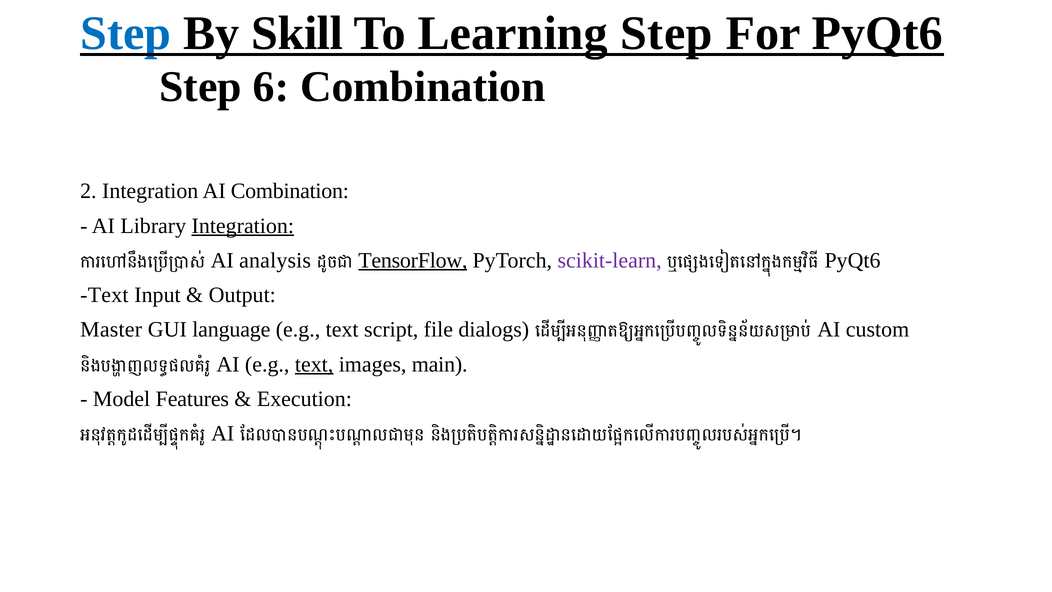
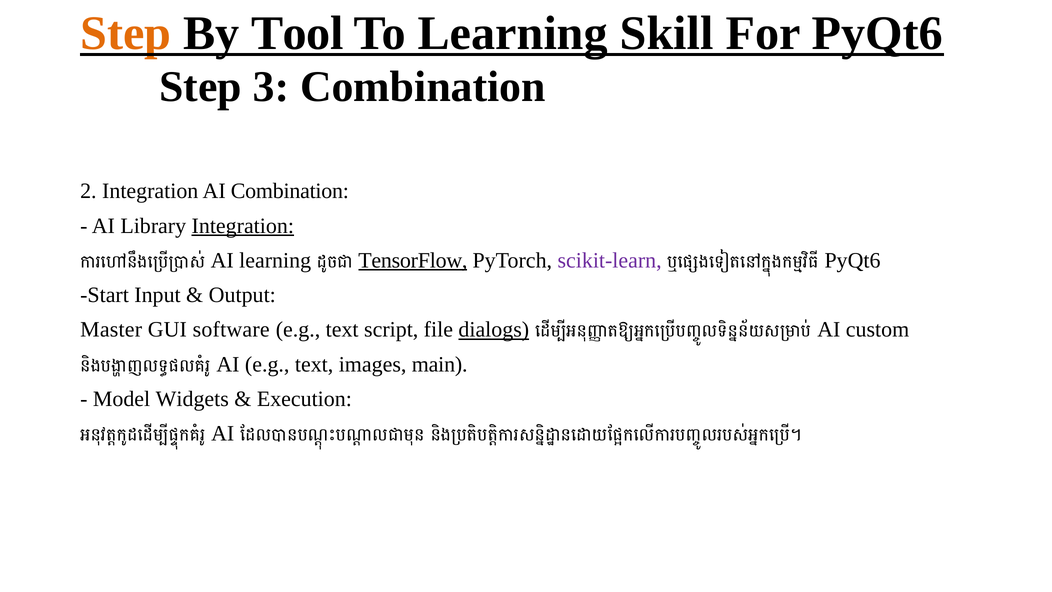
Step at (126, 33) colour: blue -> orange
Skill: Skill -> Tool
Learning Step: Step -> Skill
6: 6 -> 3
AI analysis: analysis -> learning
Text at (104, 295): Text -> Start
language: language -> software
dialogs underline: none -> present
text at (314, 364) underline: present -> none
Features: Features -> Widgets
